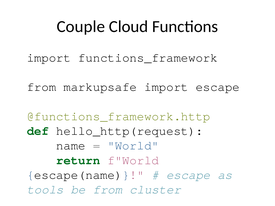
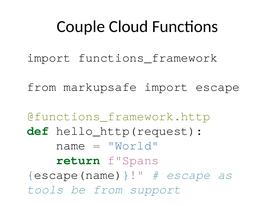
f"World: f"World -> f"Spans
cluster: cluster -> support
